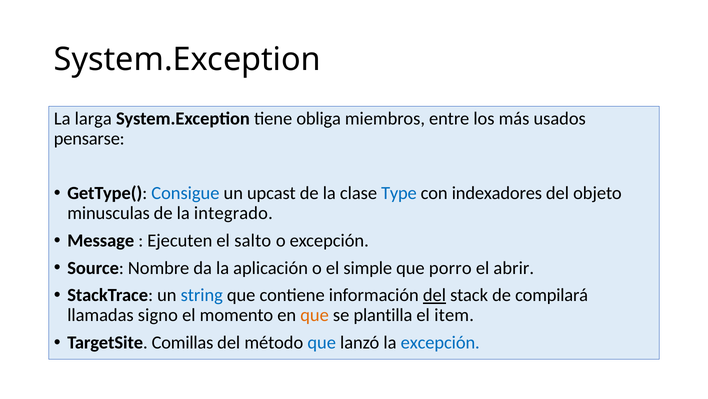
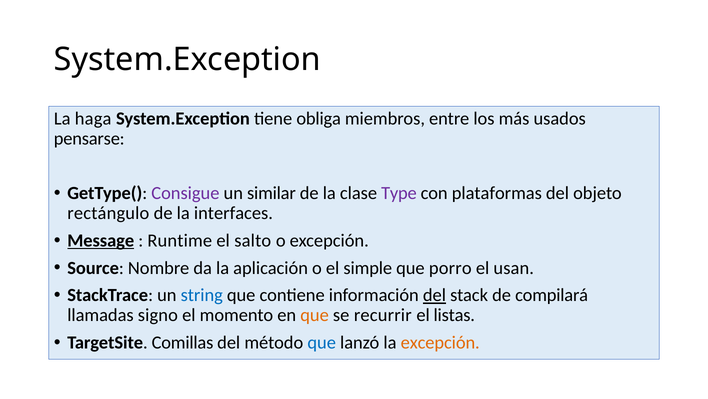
larga: larga -> haga
Consigue colour: blue -> purple
upcast: upcast -> similar
Type colour: blue -> purple
indexadores: indexadores -> plataformas
minusculas: minusculas -> rectángulo
integrado: integrado -> interfaces
Message underline: none -> present
Ejecuten: Ejecuten -> Runtime
abrir: abrir -> usan
plantilla: plantilla -> recurrir
item: item -> listas
excepción at (440, 342) colour: blue -> orange
